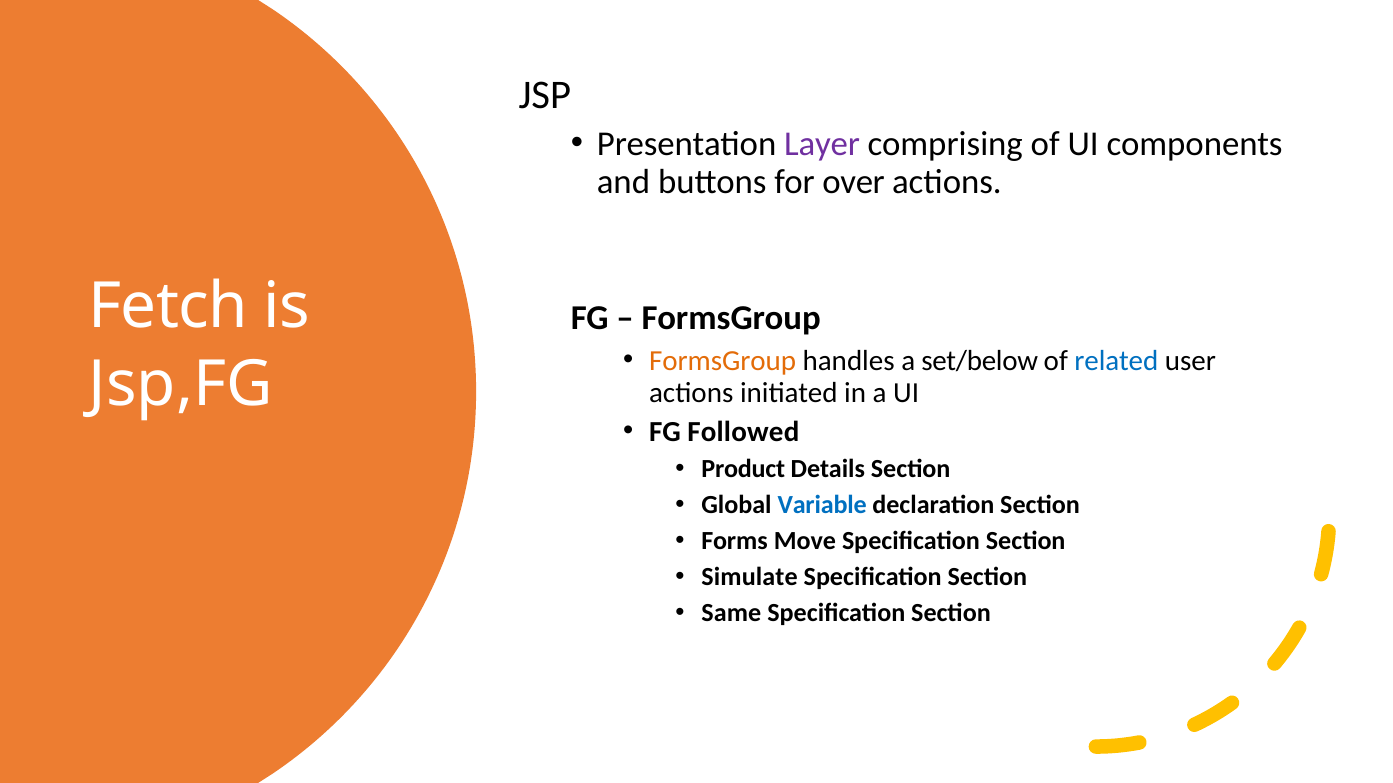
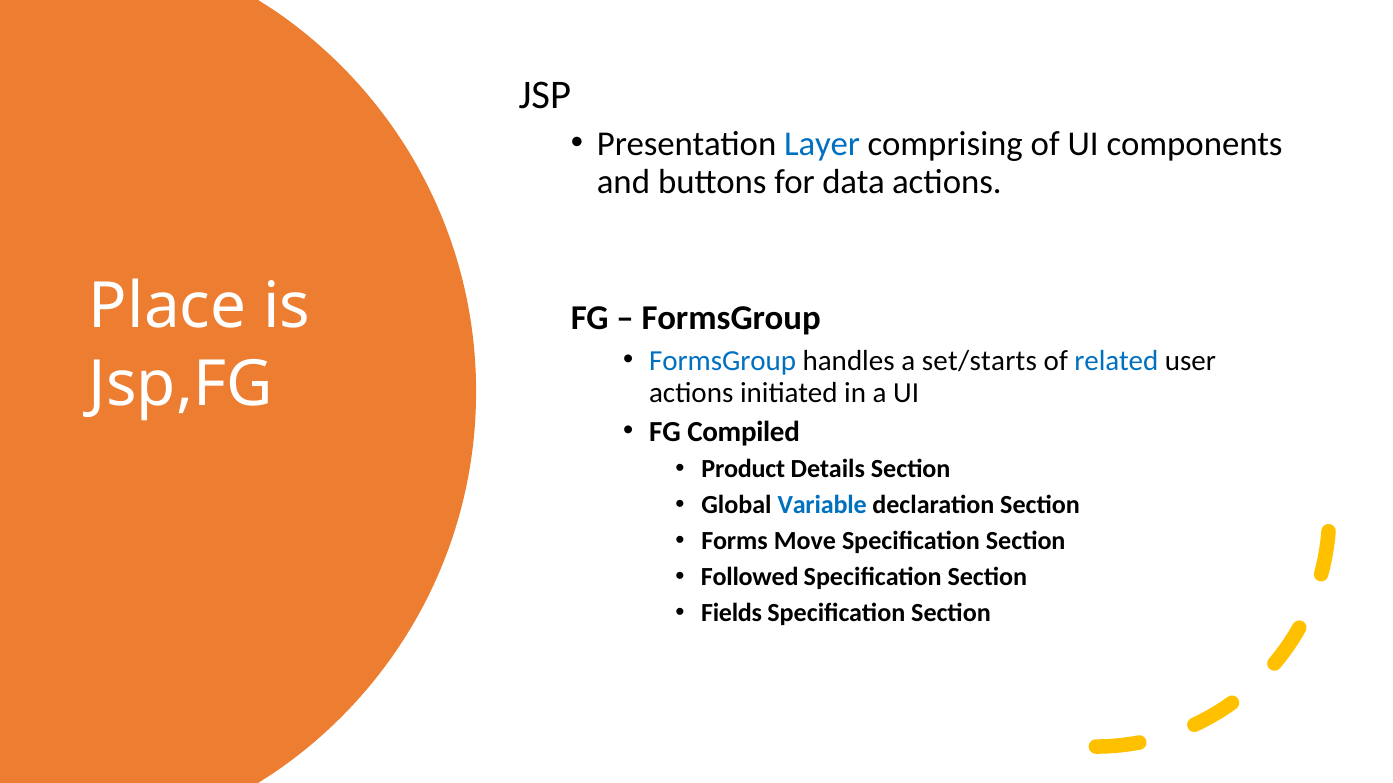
Layer colour: purple -> blue
over: over -> data
Fetch: Fetch -> Place
FormsGroup at (723, 361) colour: orange -> blue
set/below: set/below -> set/starts
Followed: Followed -> Compiled
Simulate: Simulate -> Followed
Same: Same -> Fields
